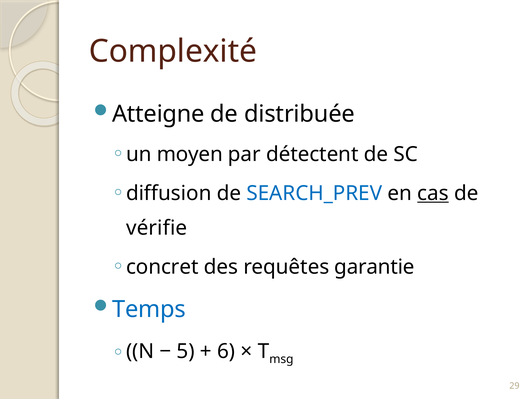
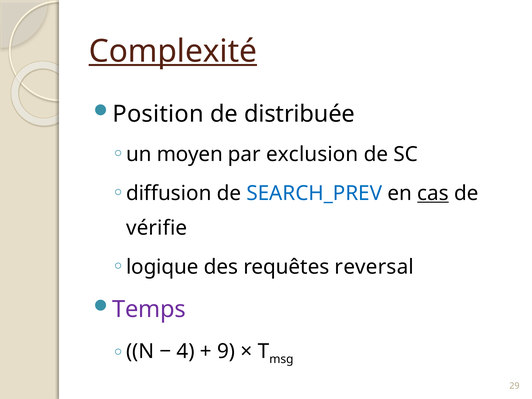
Complexité underline: none -> present
Atteigne: Atteigne -> Position
détectent: détectent -> exclusion
concret: concret -> logique
garantie: garantie -> reversal
Temps colour: blue -> purple
5: 5 -> 4
6: 6 -> 9
